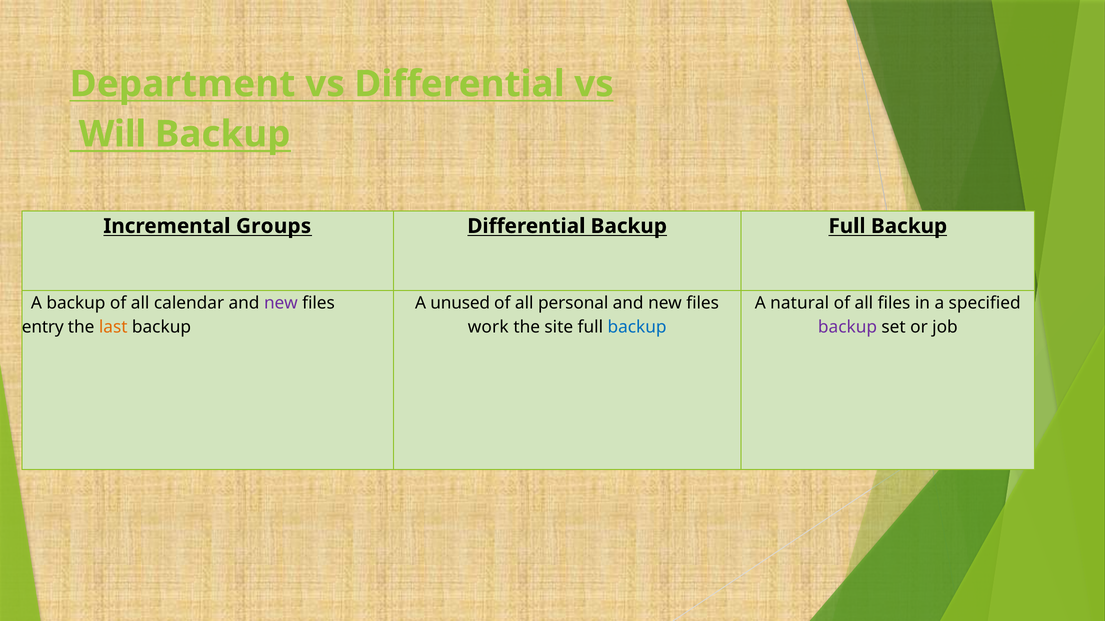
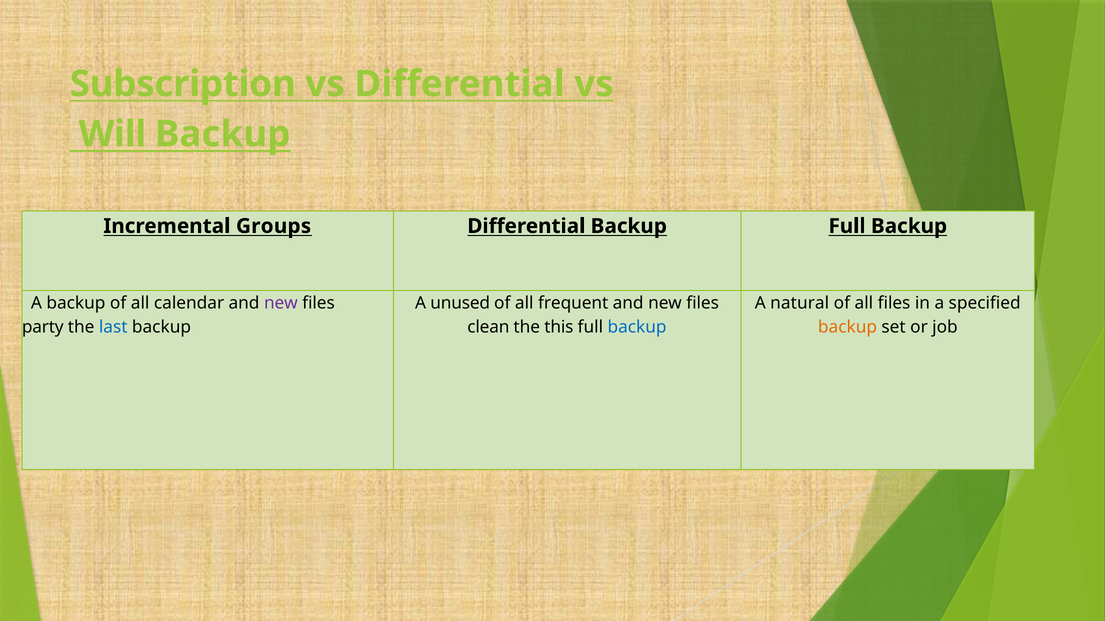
Department: Department -> Subscription
personal: personal -> frequent
entry: entry -> party
last colour: orange -> blue
work: work -> clean
site: site -> this
backup at (848, 327) colour: purple -> orange
